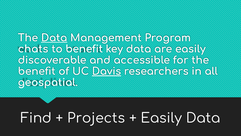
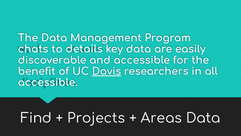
Data at (54, 38) underline: present -> none
to benefit: benefit -> details
geospatial at (48, 82): geospatial -> accessible
Easily at (161, 118): Easily -> Areas
